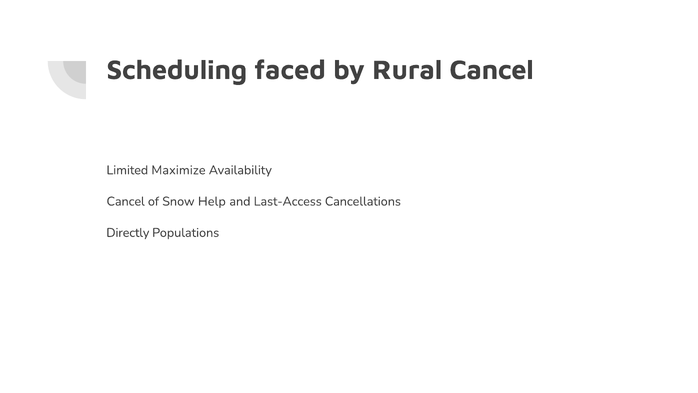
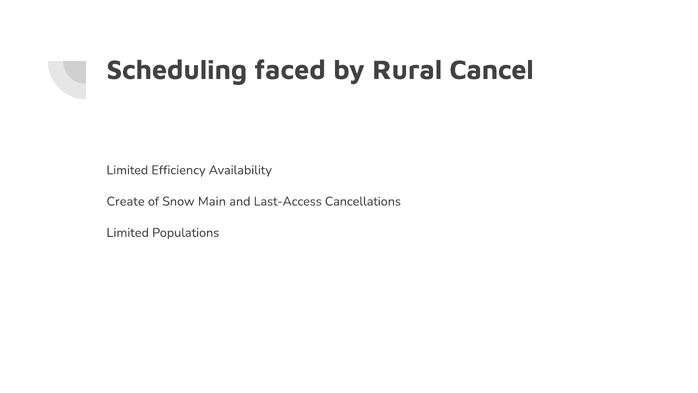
Maximize: Maximize -> Efficiency
Cancel at (126, 201): Cancel -> Create
Help: Help -> Main
Directly at (128, 232): Directly -> Limited
